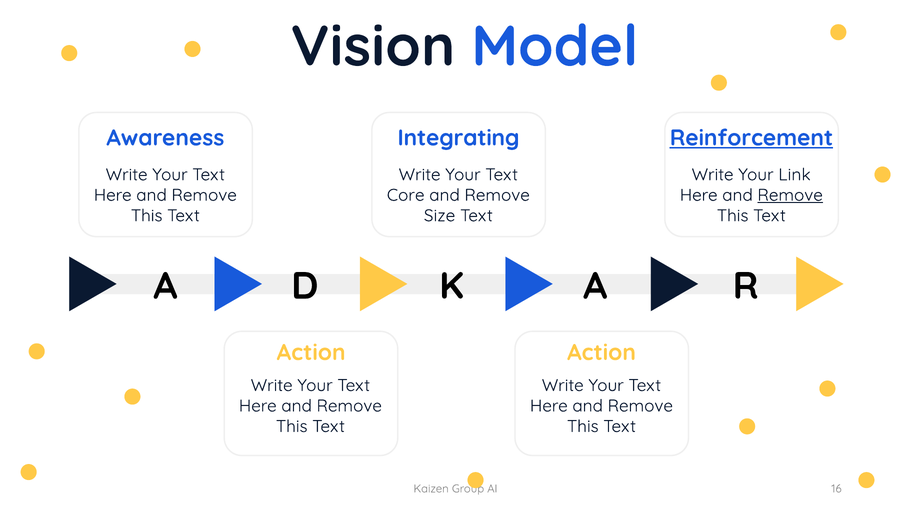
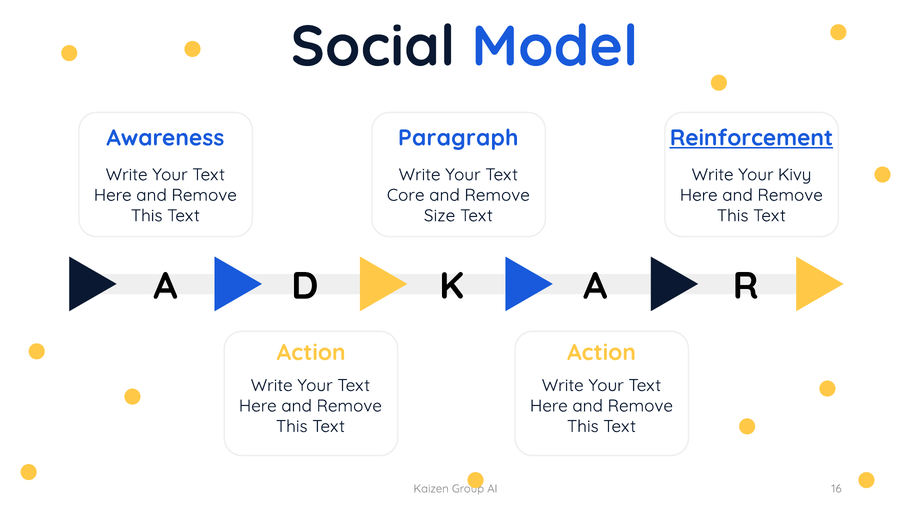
Vision: Vision -> Social
Integrating: Integrating -> Paragraph
Link: Link -> Kivy
Remove at (790, 195) underline: present -> none
